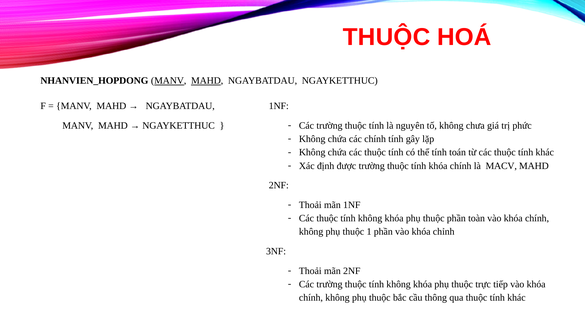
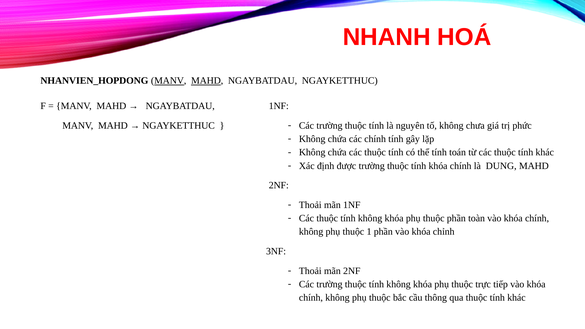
THUỘC at (387, 37): THUỘC -> NHANH
MACV: MACV -> DUNG
